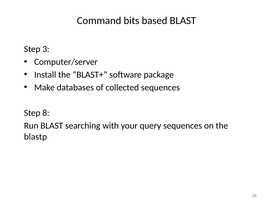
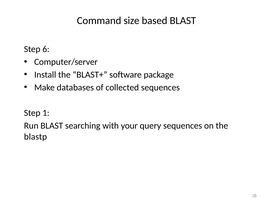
bits: bits -> size
3: 3 -> 6
8: 8 -> 1
